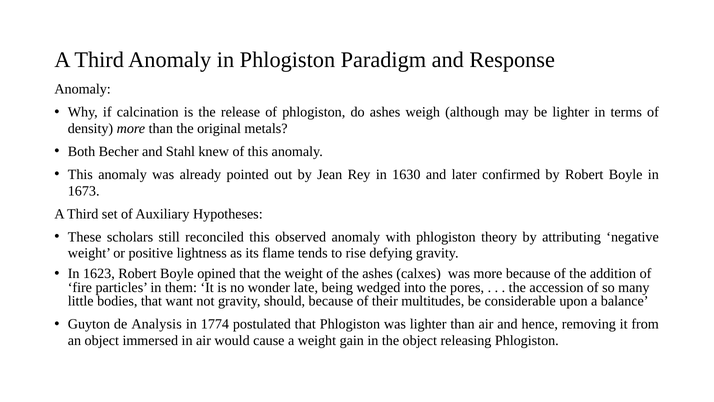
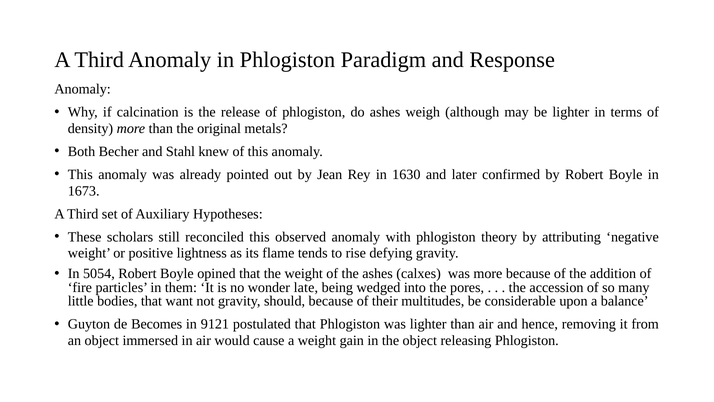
1623: 1623 -> 5054
Analysis: Analysis -> Becomes
1774: 1774 -> 9121
